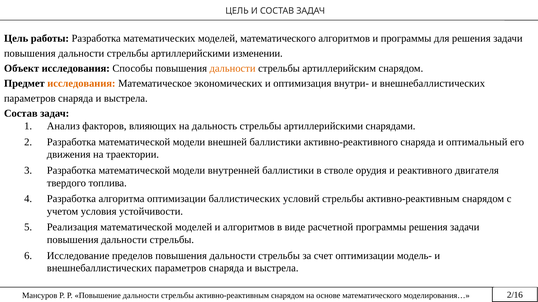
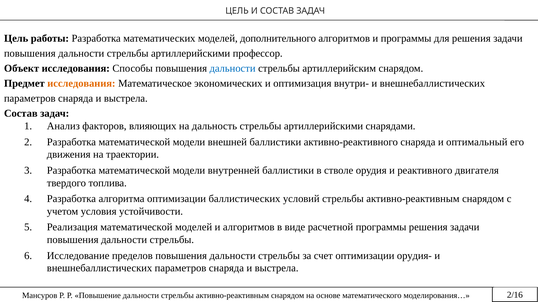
моделей математического: математического -> дополнительного
изменении: изменении -> профессор
дальности at (233, 69) colour: orange -> blue
модель-: модель- -> орудия-
